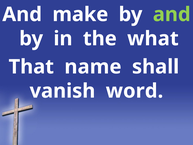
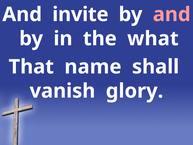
make: make -> invite
and at (172, 14) colour: light green -> pink
word: word -> glory
